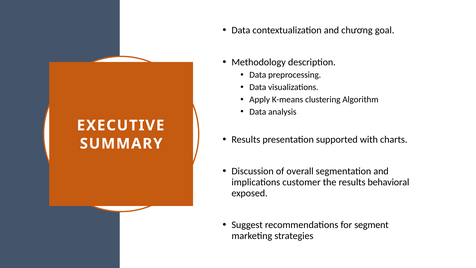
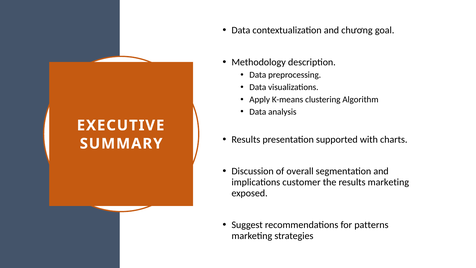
results behavioral: behavioral -> marketing
segment: segment -> patterns
